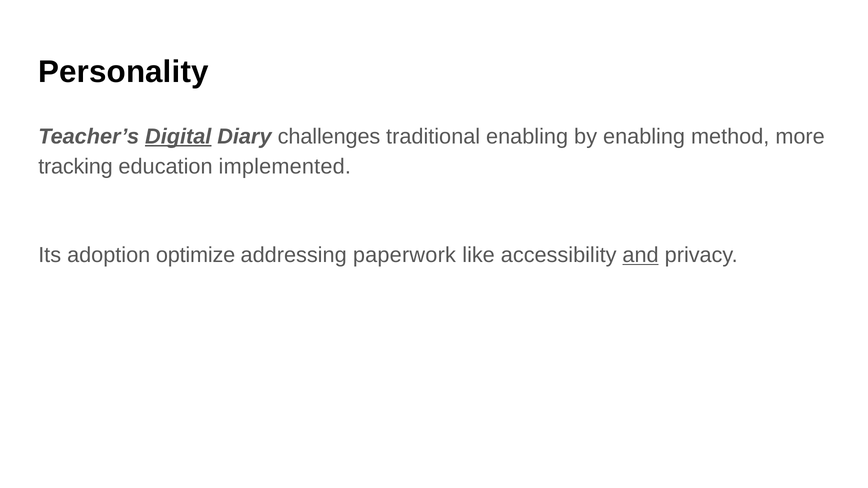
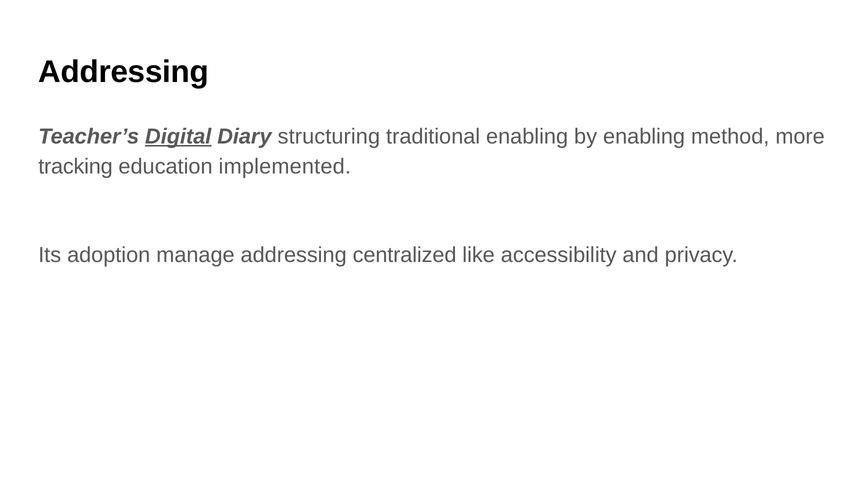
Personality at (123, 72): Personality -> Addressing
challenges: challenges -> structuring
optimize: optimize -> manage
paperwork: paperwork -> centralized
and underline: present -> none
